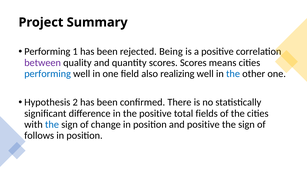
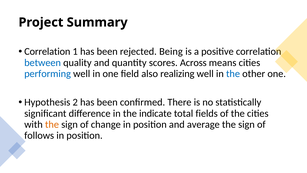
Performing at (47, 52): Performing -> Correlation
between colour: purple -> blue
scores Scores: Scores -> Across
the positive: positive -> indicate
the at (52, 124) colour: blue -> orange
and positive: positive -> average
